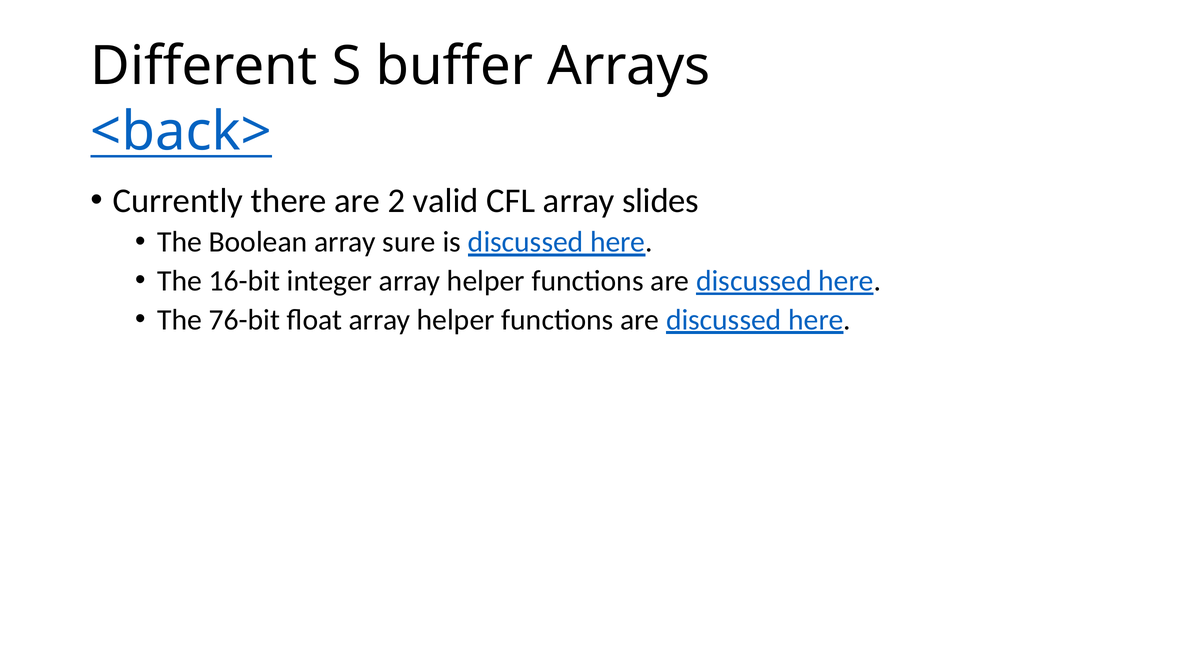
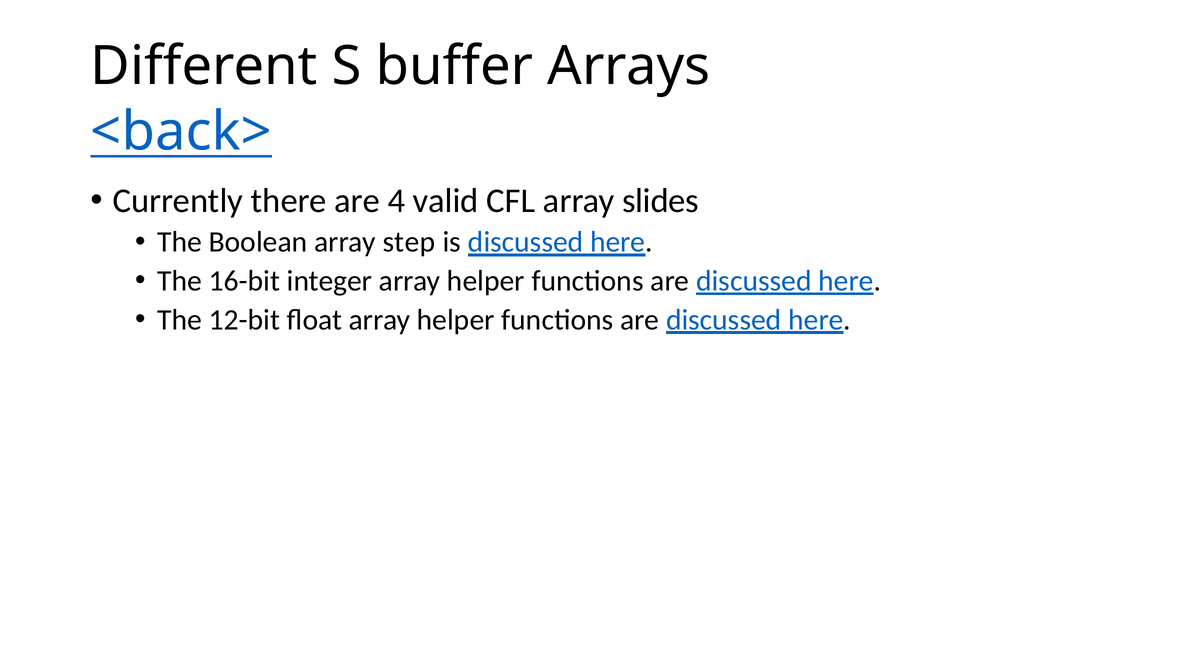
2: 2 -> 4
sure: sure -> step
76-bit: 76-bit -> 12-bit
